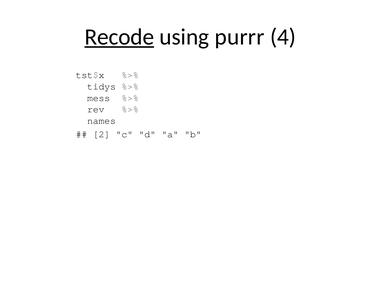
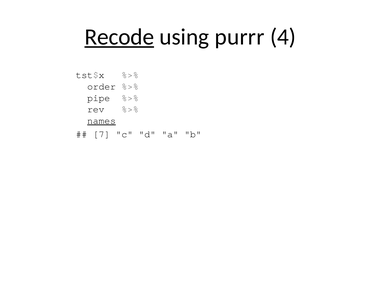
tidys: tidys -> order
mess: mess -> pipe
names underline: none -> present
2: 2 -> 7
